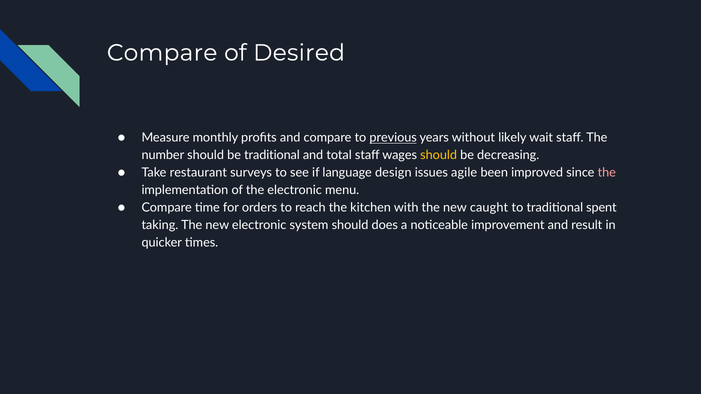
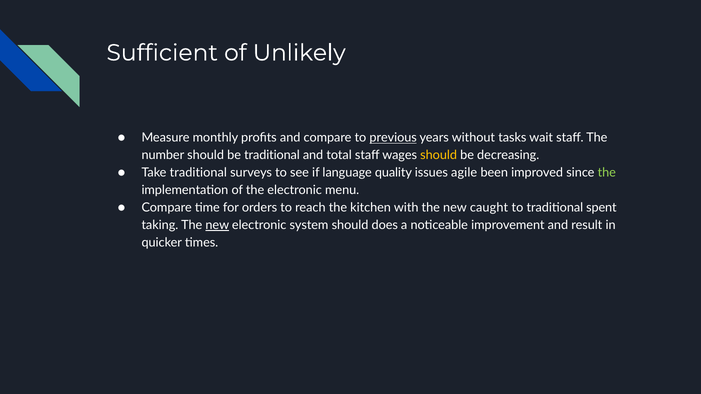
Compare at (162, 53): Compare -> Sufficient
Desired: Desired -> Unlikely
likely: likely -> tasks
Take restaurant: restaurant -> traditional
design: design -> quality
the at (607, 173) colour: pink -> light green
new at (217, 225) underline: none -> present
